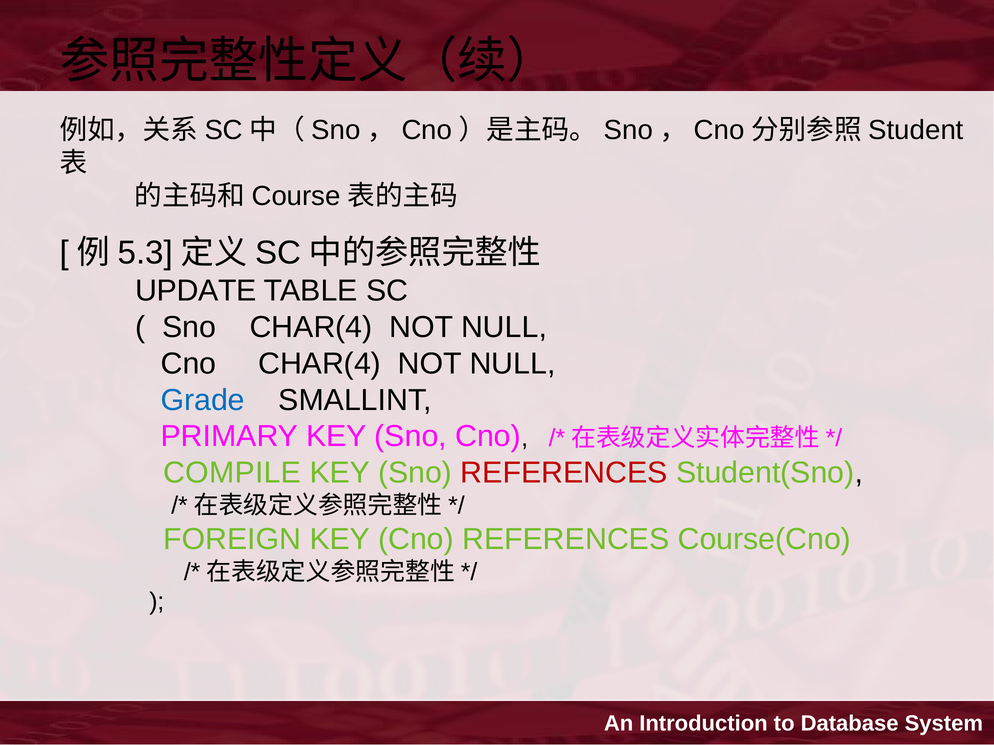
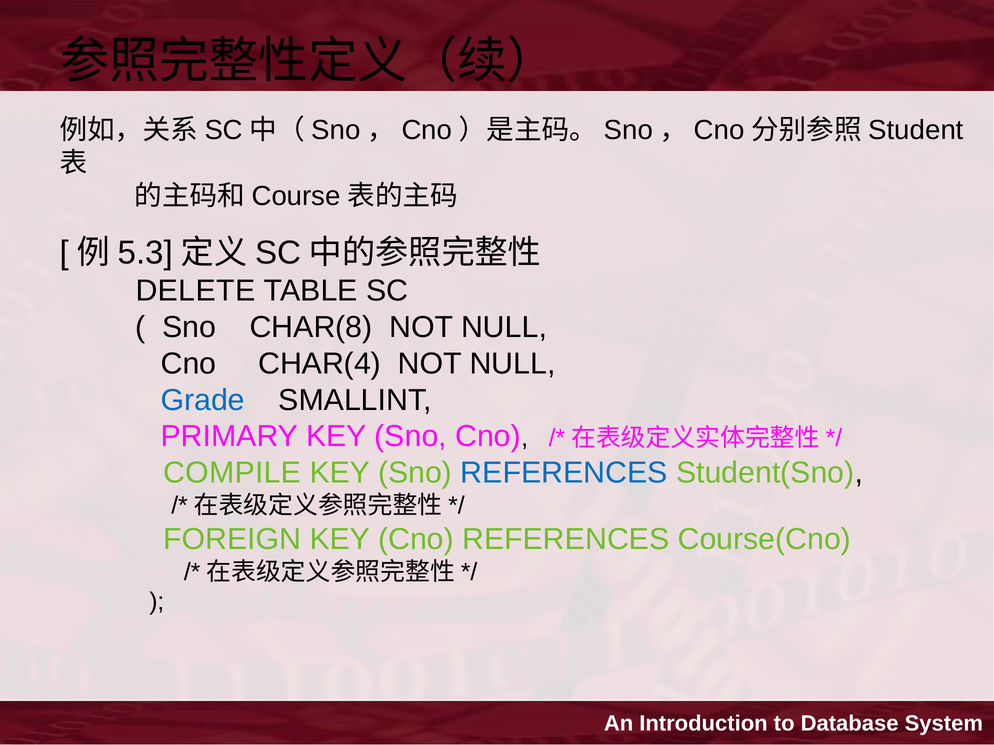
UPDATE: UPDATE -> DELETE
Sno CHAR(4: CHAR(4 -> CHAR(8
REFERENCES at (564, 473) colour: red -> blue
